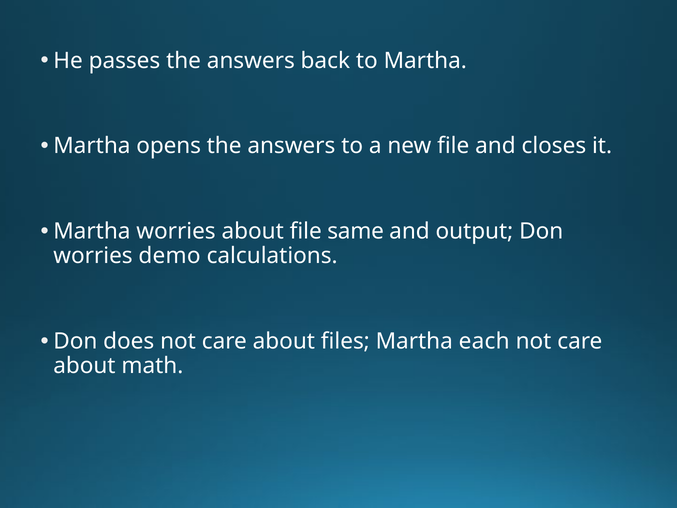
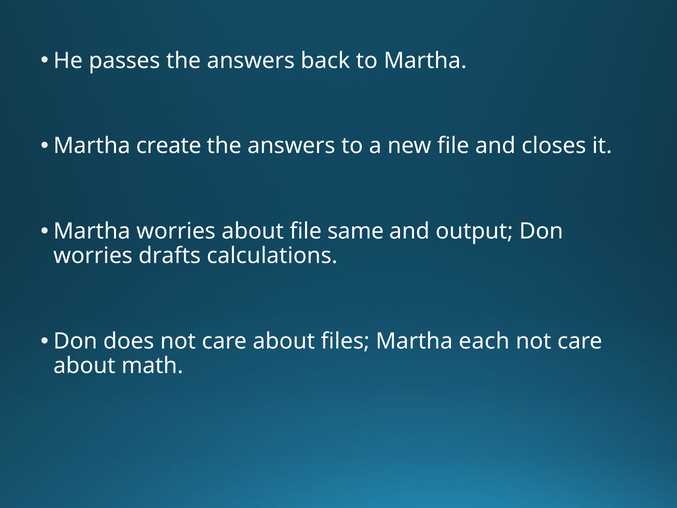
opens: opens -> create
demo: demo -> drafts
